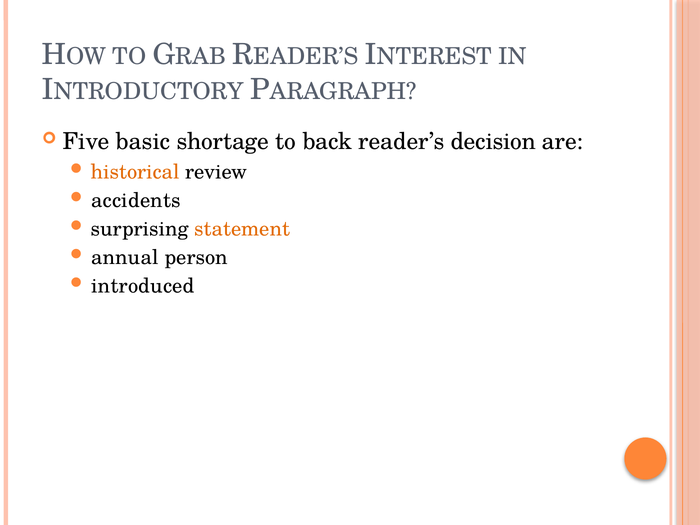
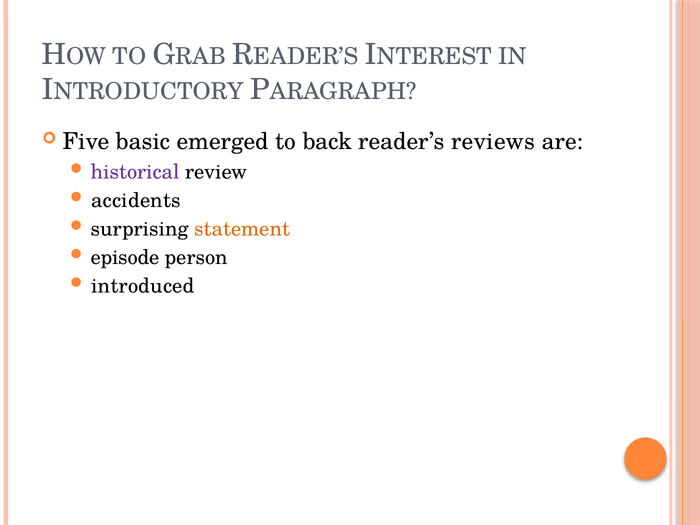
shortage: shortage -> emerged
decision: decision -> reviews
historical colour: orange -> purple
annual: annual -> episode
